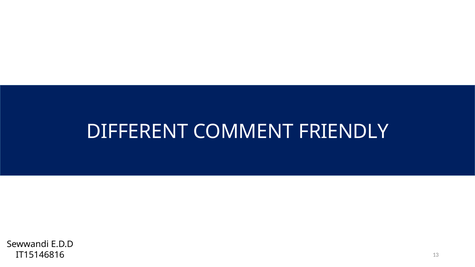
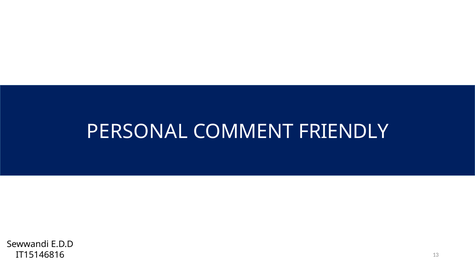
DIFFERENT: DIFFERENT -> PERSONAL
